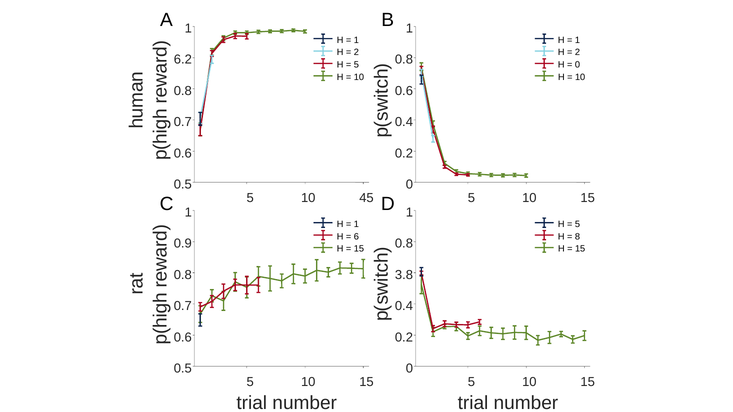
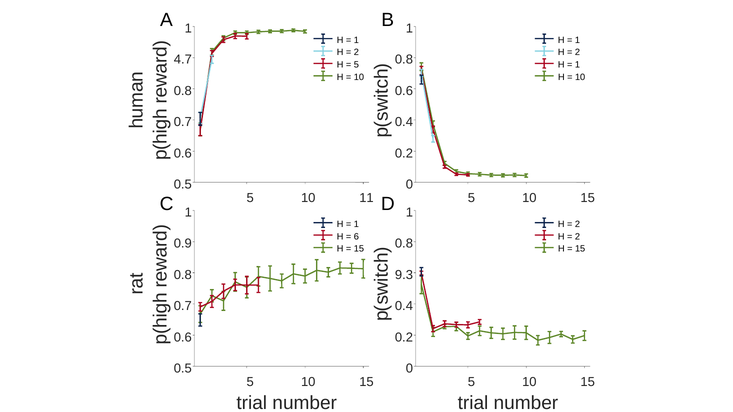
6.2: 6.2 -> 4.7
0 at (578, 65): 0 -> 1
45: 45 -> 11
5 at (578, 224): 5 -> 2
8 at (578, 237): 8 -> 2
3.8: 3.8 -> 9.3
